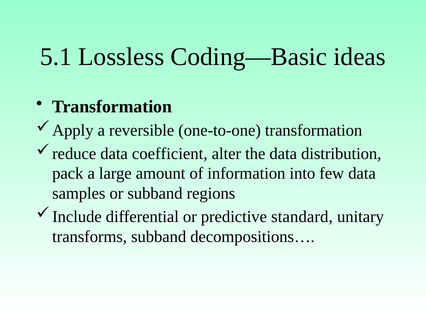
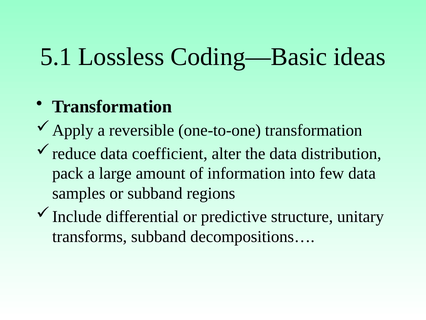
standard: standard -> structure
